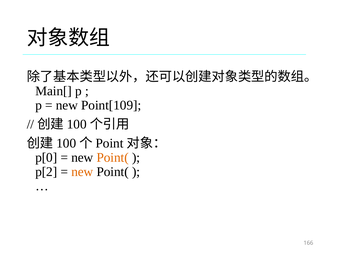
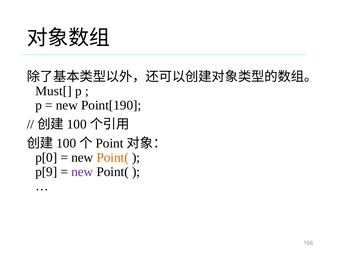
Main[: Main[ -> Must[
Point[109: Point[109 -> Point[190
p[2: p[2 -> p[9
new at (82, 172) colour: orange -> purple
